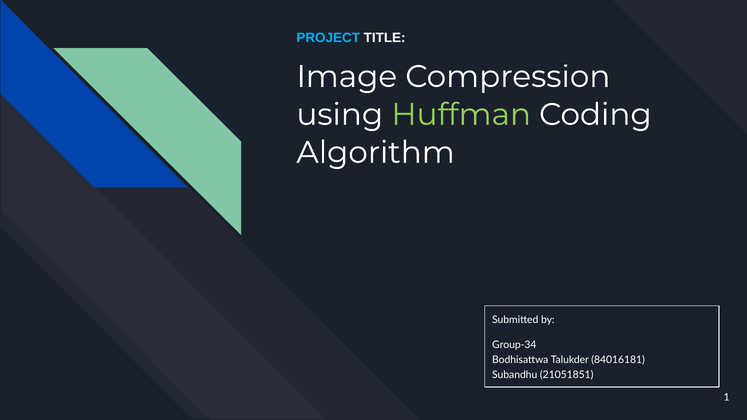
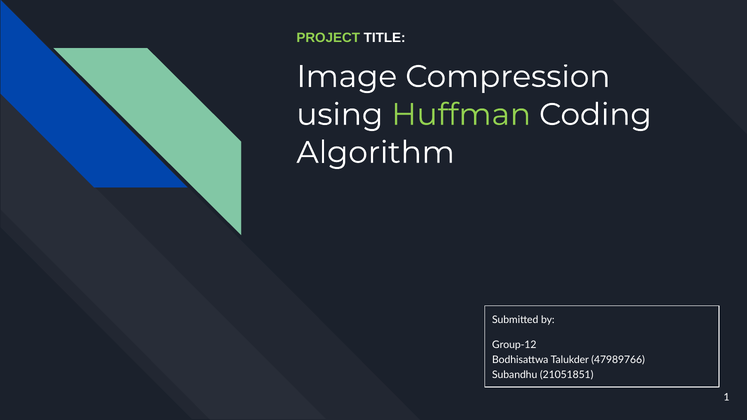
PROJECT colour: light blue -> light green
Group-34: Group-34 -> Group-12
84016181: 84016181 -> 47989766
